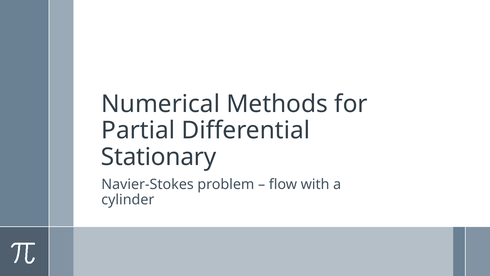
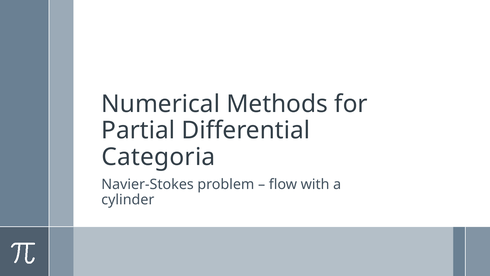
Stationary: Stationary -> Categoria
